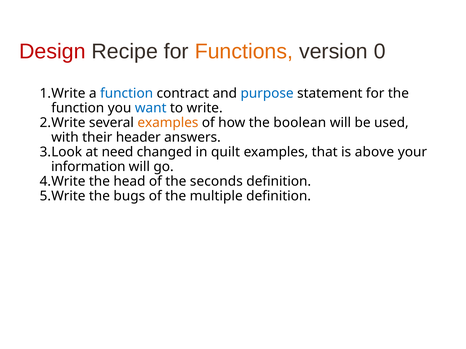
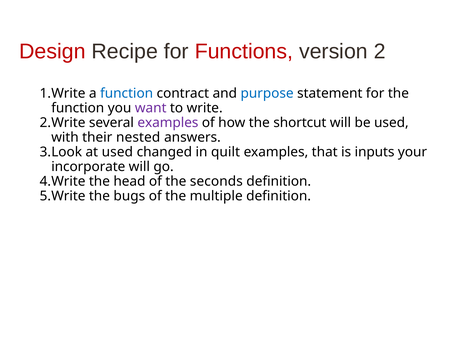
Functions colour: orange -> red
0: 0 -> 2
want colour: blue -> purple
examples at (168, 123) colour: orange -> purple
boolean: boolean -> shortcut
header: header -> nested
at need: need -> used
above: above -> inputs
information: information -> incorporate
